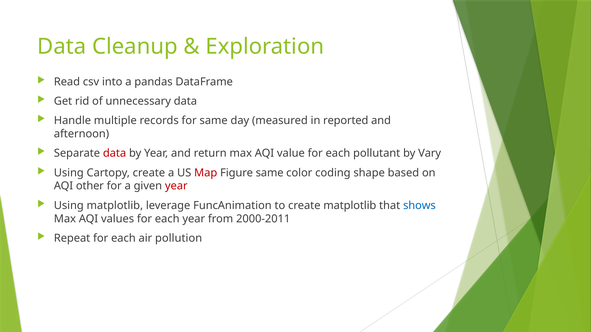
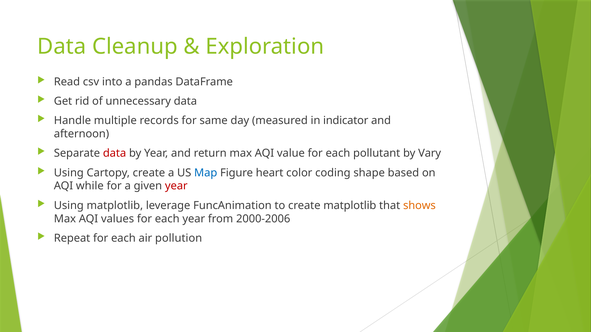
reported: reported -> indicator
Map colour: red -> blue
Figure same: same -> heart
other: other -> while
shows colour: blue -> orange
2000-2011: 2000-2011 -> 2000-2006
